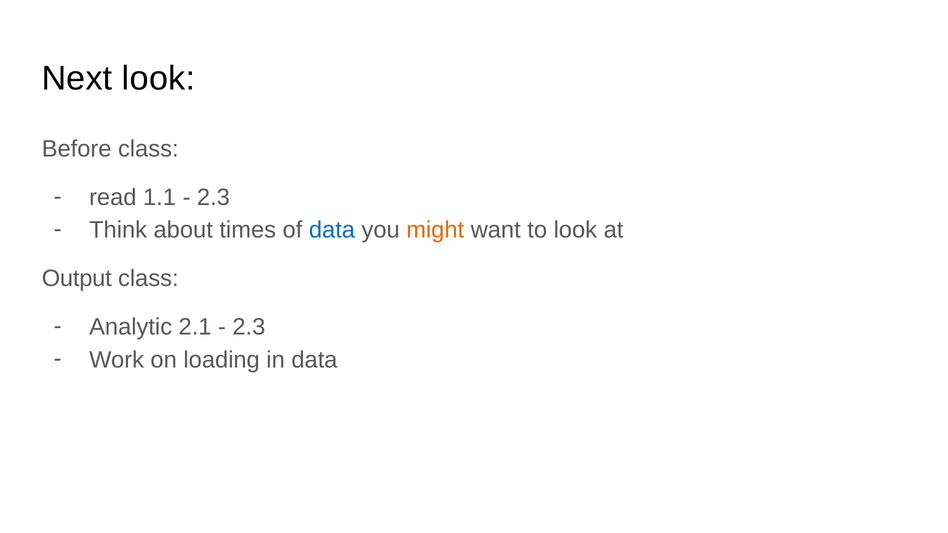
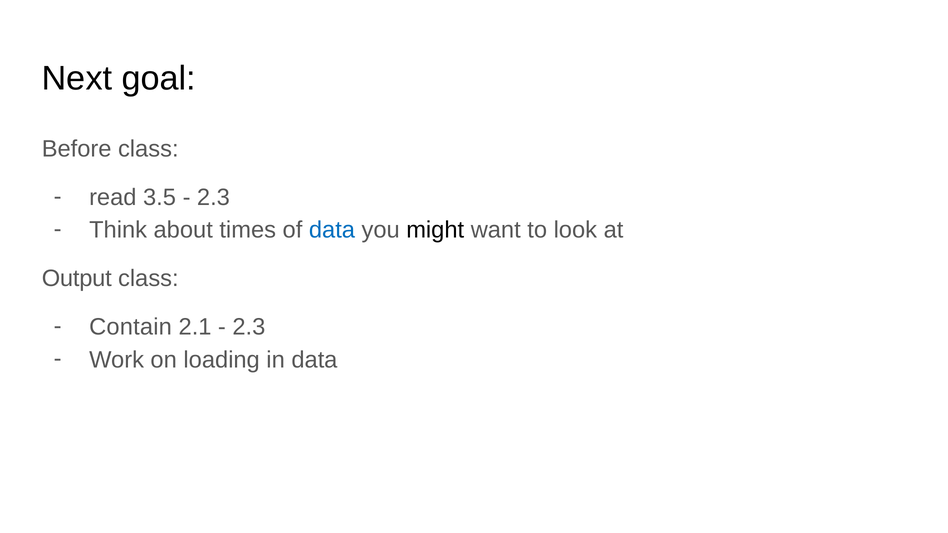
Next look: look -> goal
1.1: 1.1 -> 3.5
might colour: orange -> black
Analytic: Analytic -> Contain
